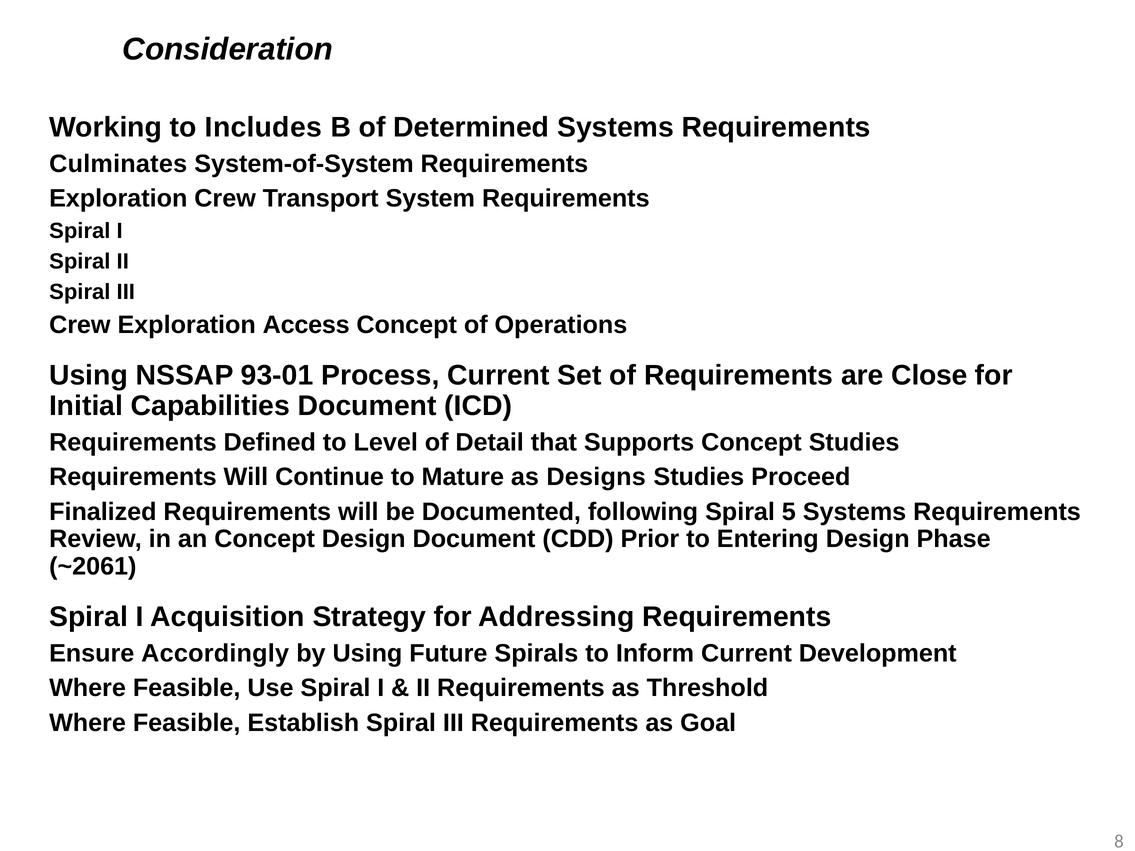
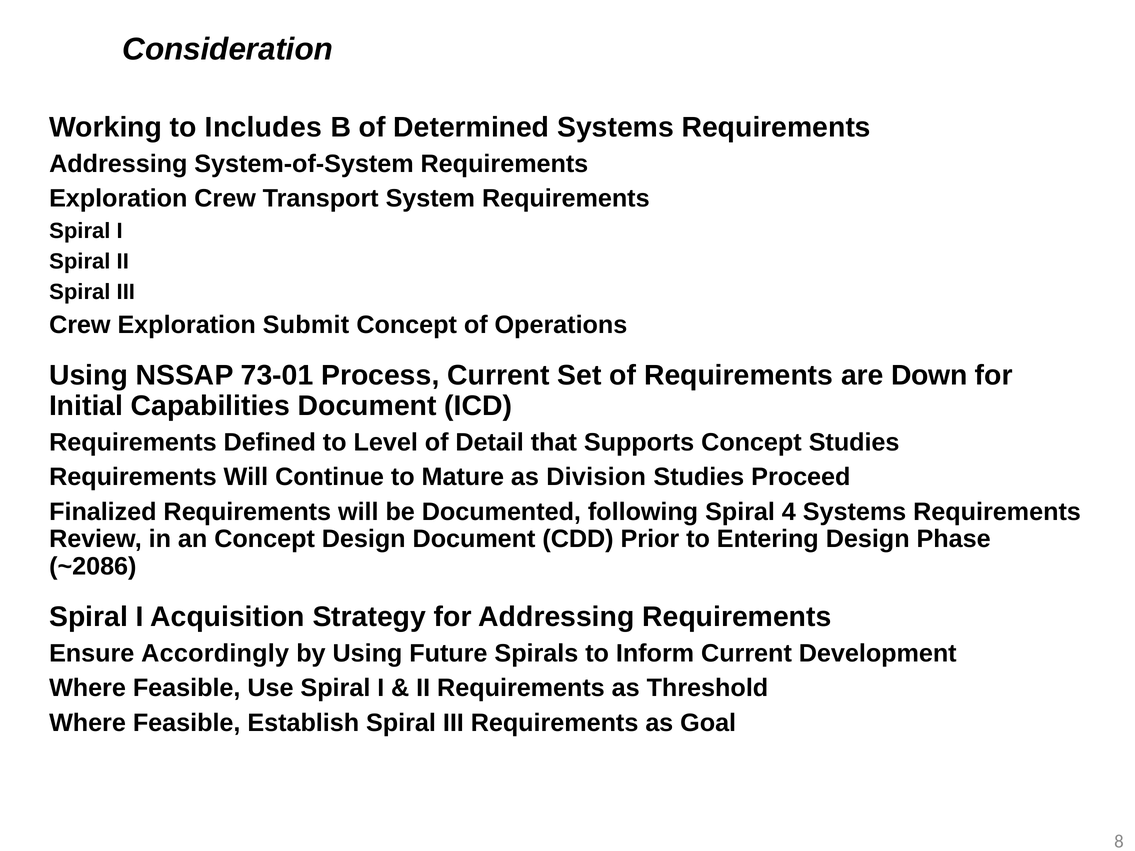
Culminates at (118, 164): Culminates -> Addressing
Access: Access -> Submit
93-01: 93-01 -> 73-01
Close: Close -> Down
Designs: Designs -> Division
5: 5 -> 4
~2061: ~2061 -> ~2086
